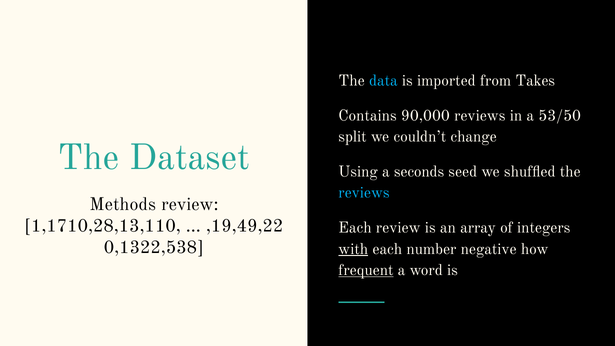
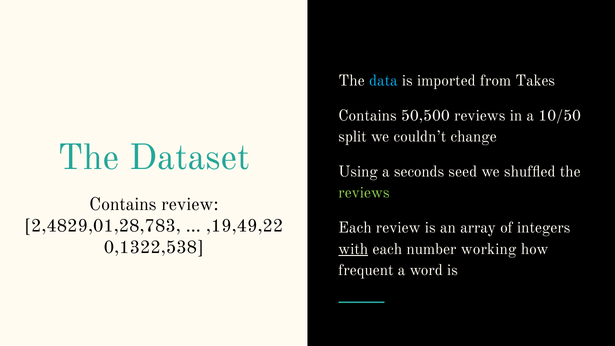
90,000: 90,000 -> 50,500
53/50: 53/50 -> 10/50
reviews at (364, 193) colour: light blue -> light green
Methods at (123, 204): Methods -> Contains
1,1710,28,13,110: 1,1710,28,13,110 -> 2,4829,01,28,783
negative: negative -> working
frequent underline: present -> none
